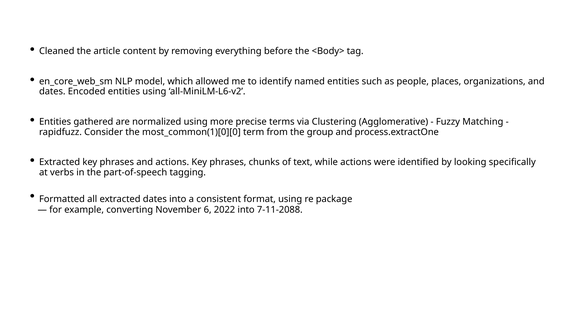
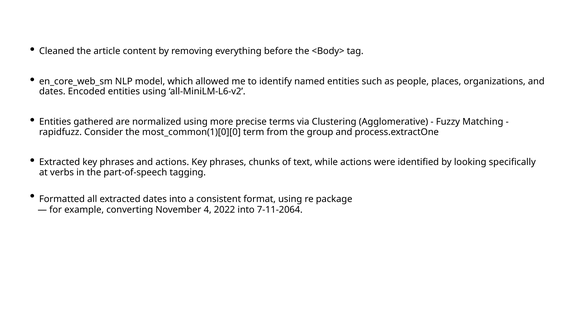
6: 6 -> 4
7-11-2088: 7-11-2088 -> 7-11-2064
